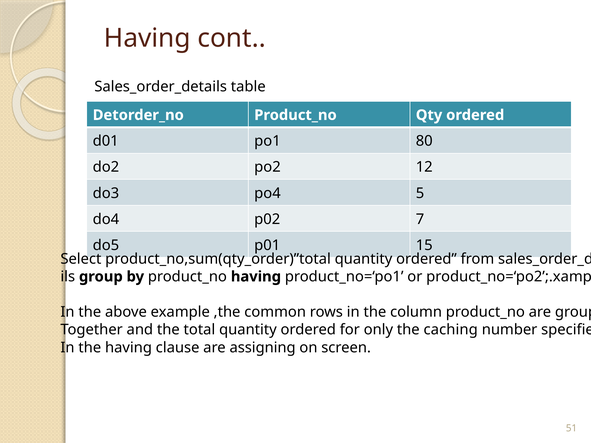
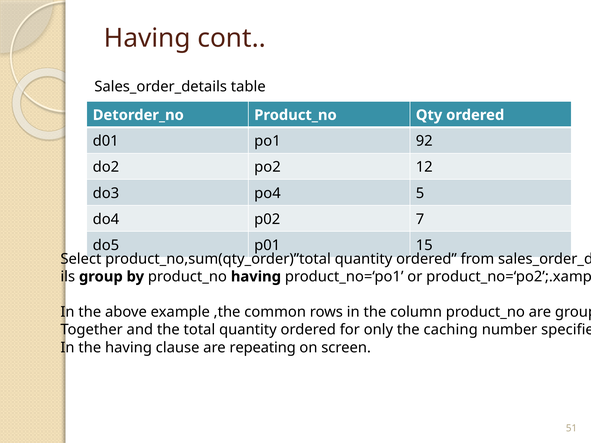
80: 80 -> 92
assigning: assigning -> repeating
